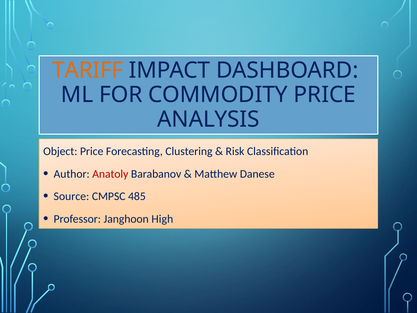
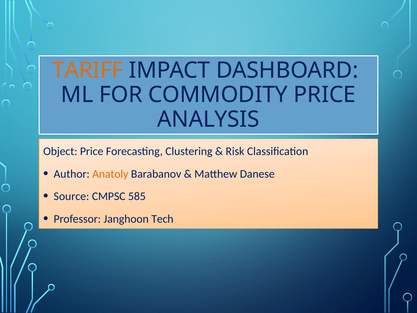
Anatoly colour: red -> orange
485: 485 -> 585
High: High -> Tech
